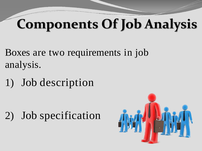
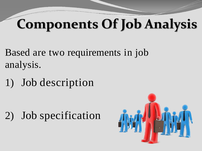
Boxes: Boxes -> Based
